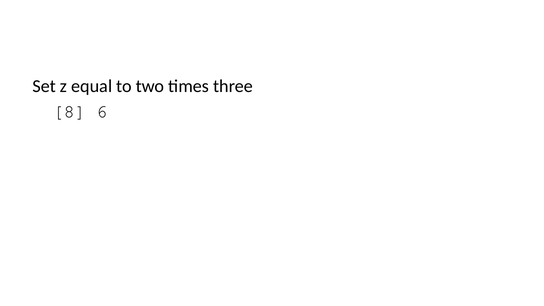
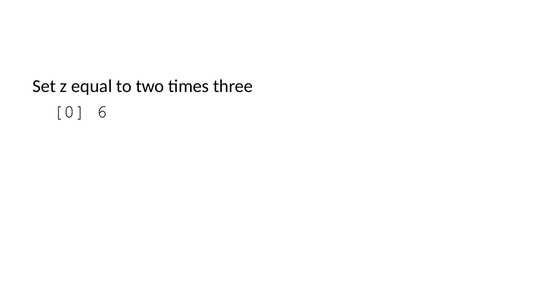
8: 8 -> 0
